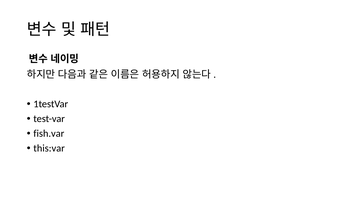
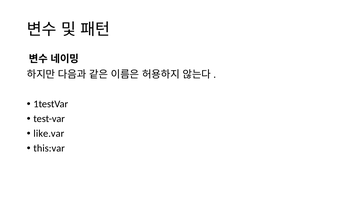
fish.var: fish.var -> like.var
